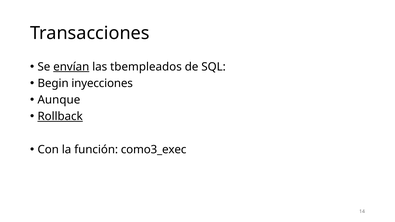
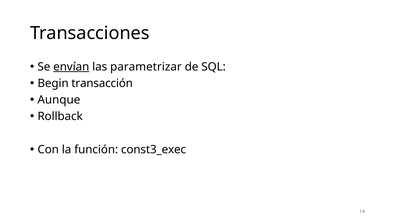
tbempleados: tbempleados -> parametrizar
inyecciones: inyecciones -> transacción
Rollback underline: present -> none
como3_exec: como3_exec -> const3_exec
